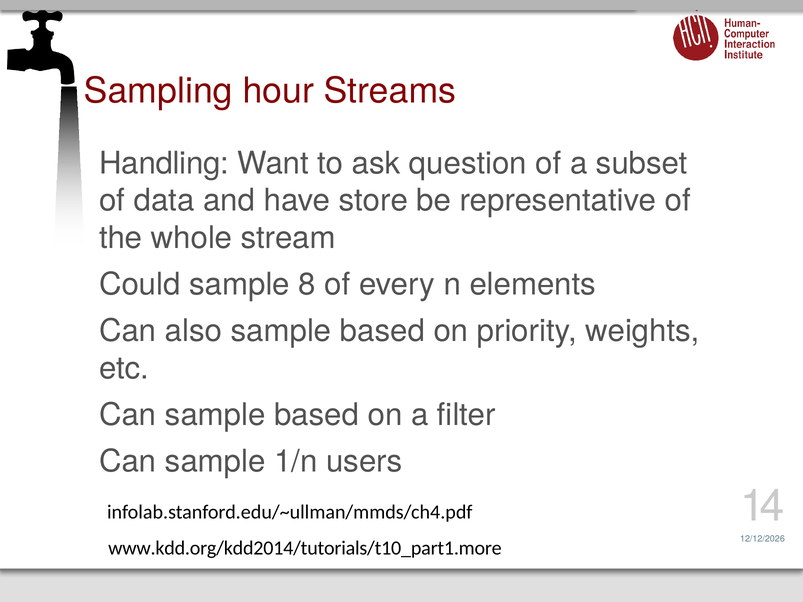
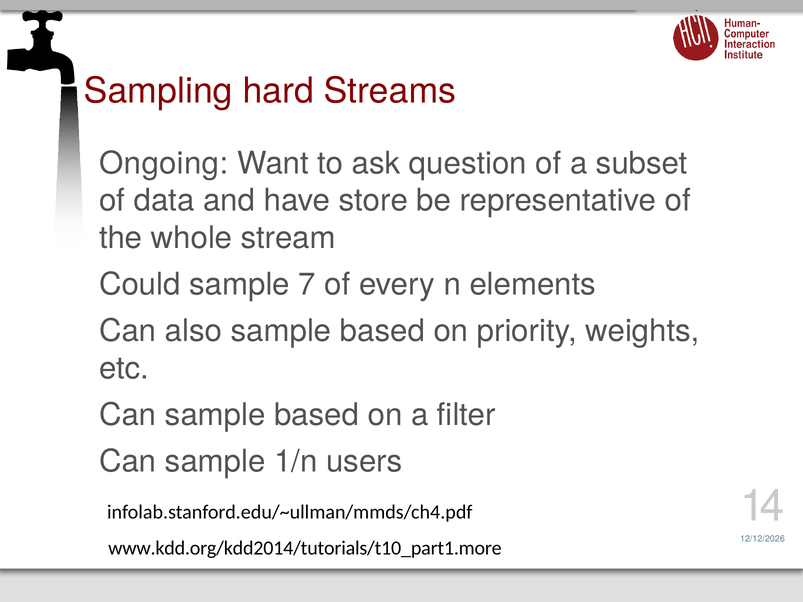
hour: hour -> hard
Handling: Handling -> Ongoing
8: 8 -> 7
